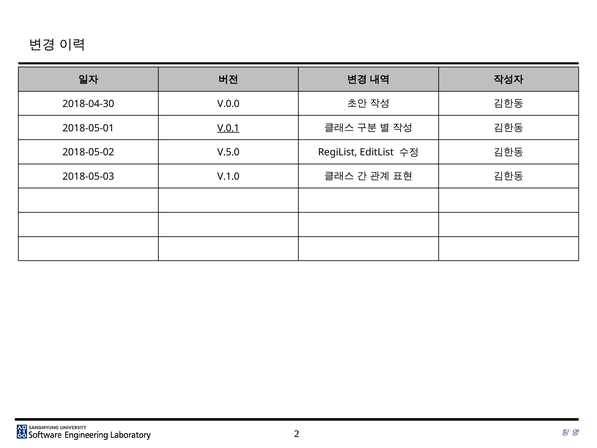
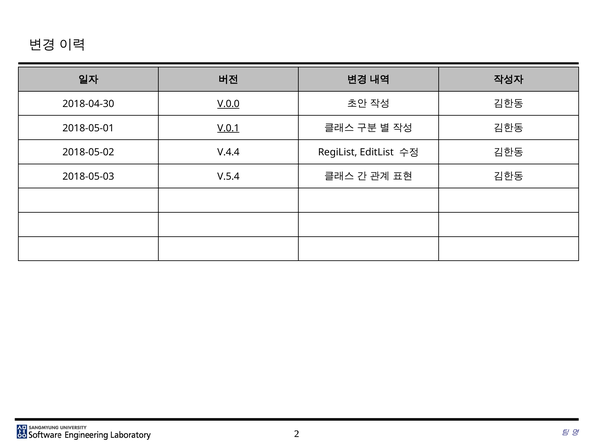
V.0.0 underline: none -> present
V.5.0: V.5.0 -> V.4.4
V.1.0: V.1.0 -> V.5.4
